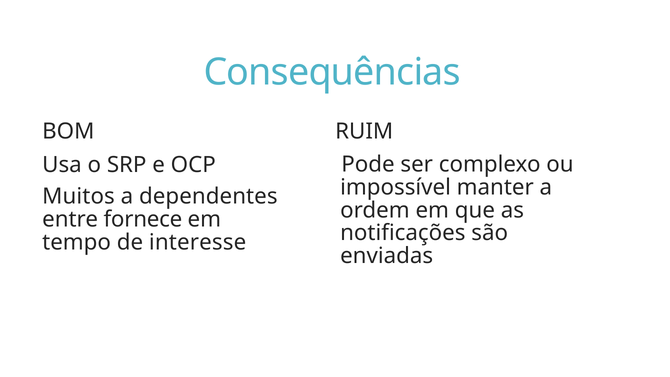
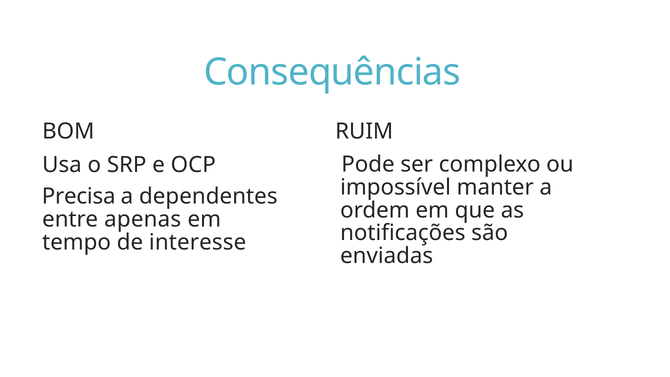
Muitos: Muitos -> Precisa
fornece: fornece -> apenas
